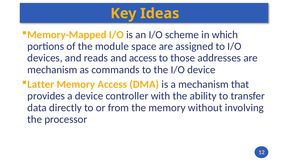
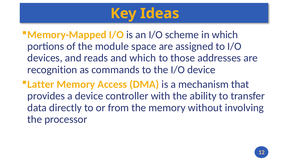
and access: access -> which
mechanism at (52, 70): mechanism -> recognition
